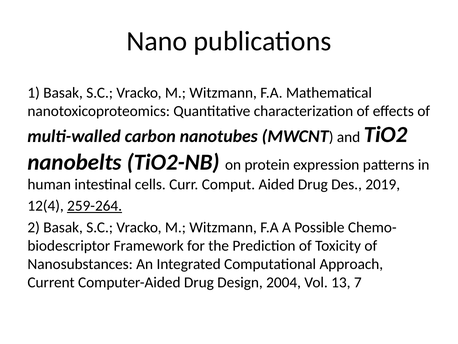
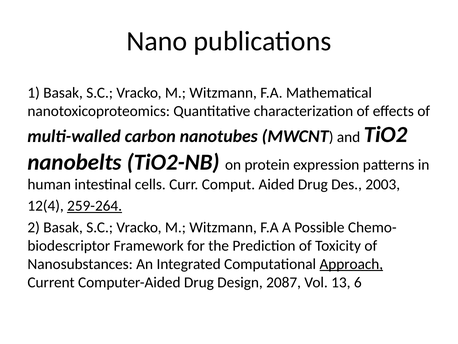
2019: 2019 -> 2003
Approach underline: none -> present
2004: 2004 -> 2087
7: 7 -> 6
